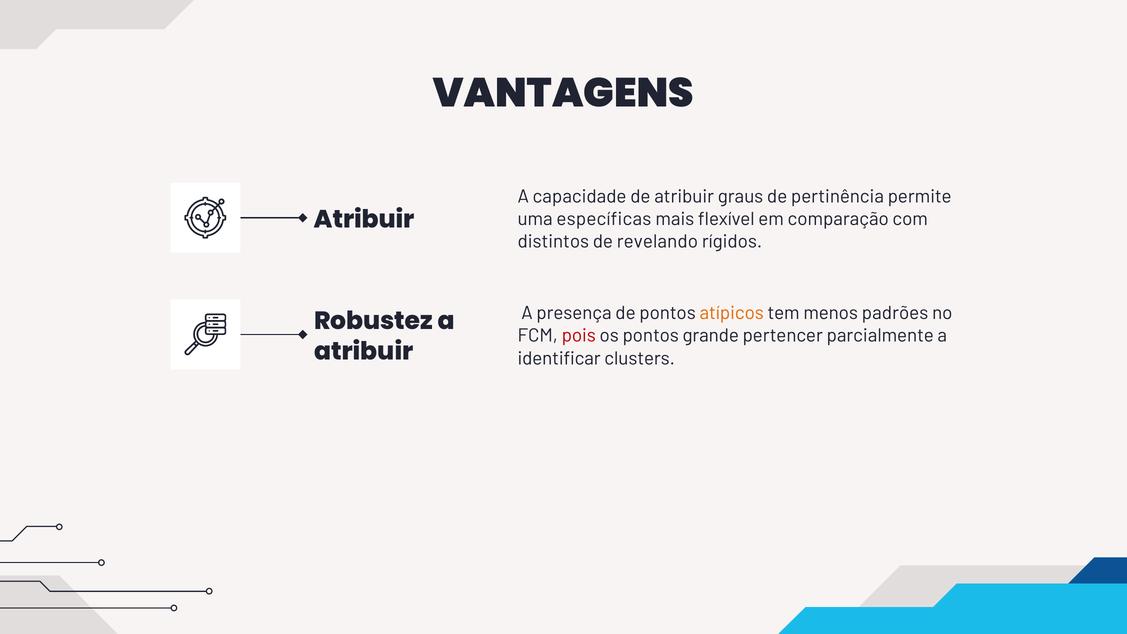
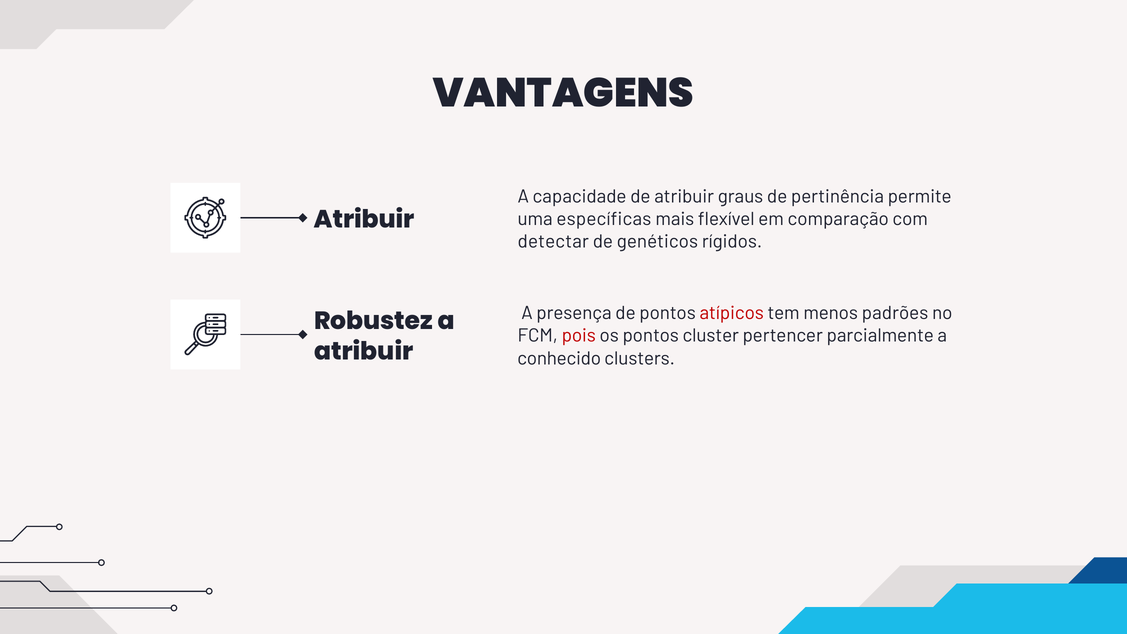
distintos: distintos -> detectar
revelando: revelando -> genéticos
atípicos colour: orange -> red
grande: grande -> cluster
identificar: identificar -> conhecido
